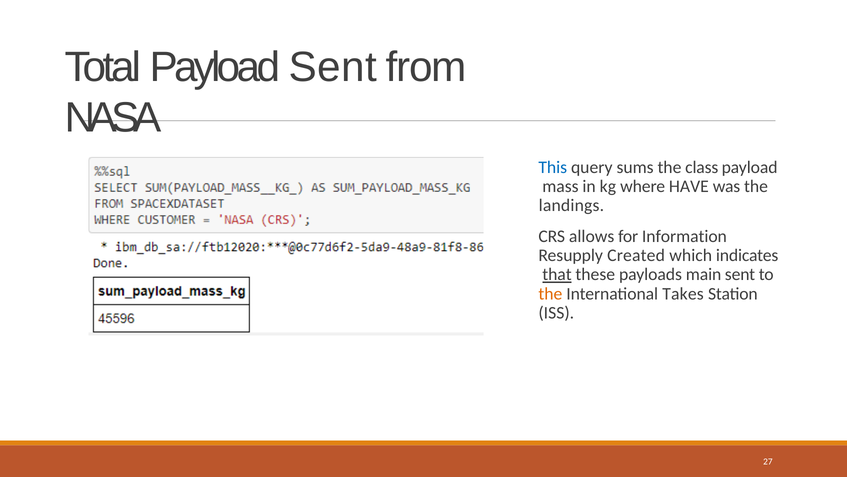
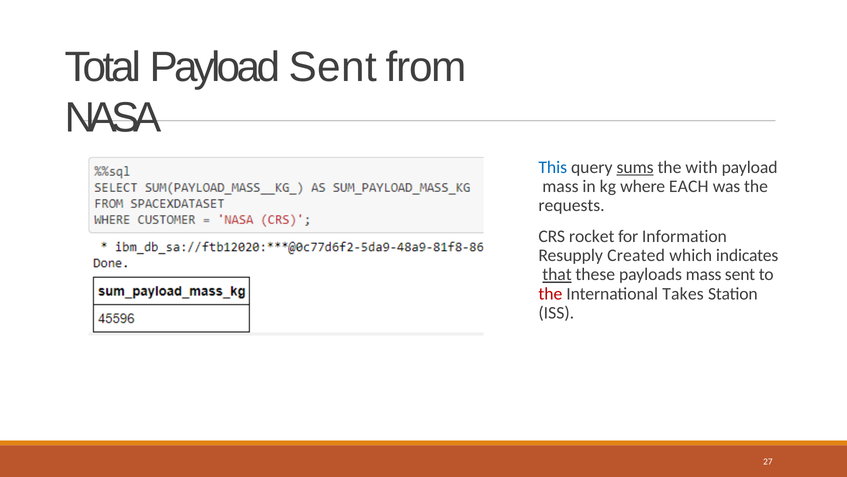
sums underline: none -> present
class: class -> with
HAVE: HAVE -> EACH
landings: landings -> requests
allows: allows -> rocket
payloads main: main -> mass
the at (550, 293) colour: orange -> red
